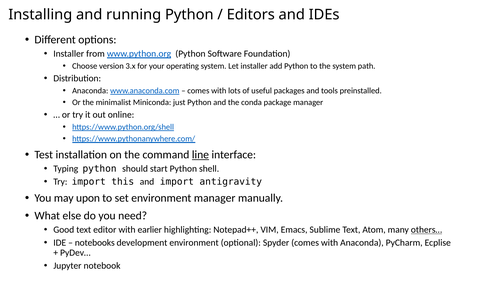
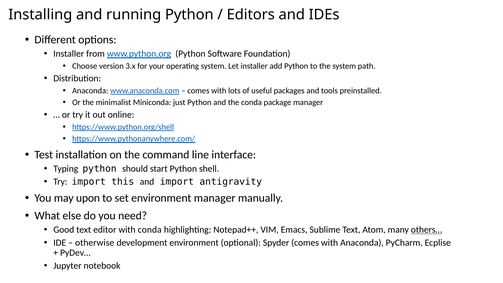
line underline: present -> none
with earlier: earlier -> conda
notebooks: notebooks -> otherwise
